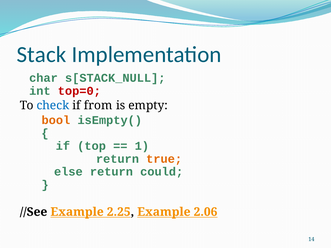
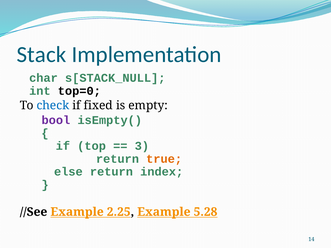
top=0 colour: red -> black
from: from -> fixed
bool colour: orange -> purple
1: 1 -> 3
could: could -> index
2.06: 2.06 -> 5.28
